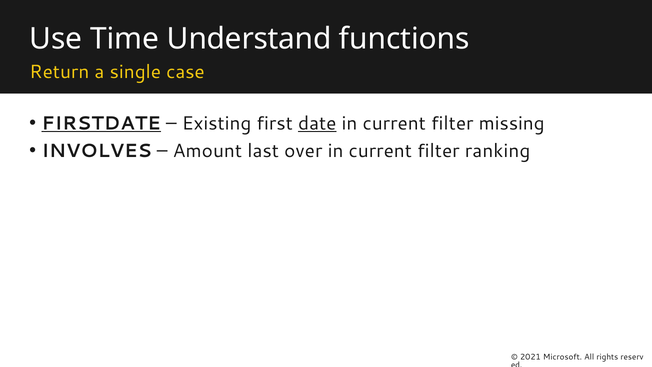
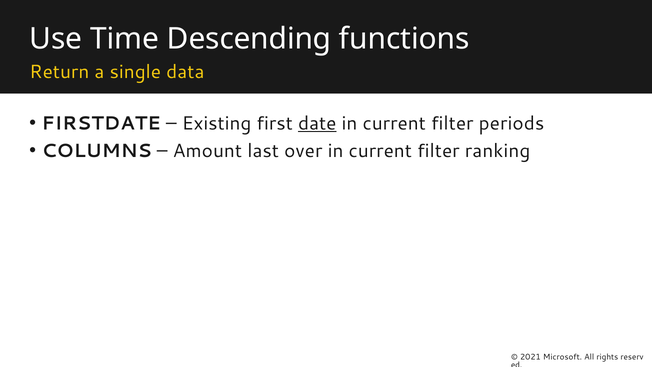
Understand: Understand -> Descending
case: case -> data
FIRSTDATE underline: present -> none
missing: missing -> periods
INVOLVES: INVOLVES -> COLUMNS
